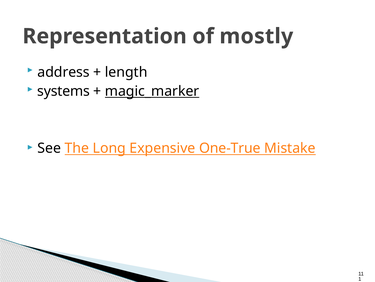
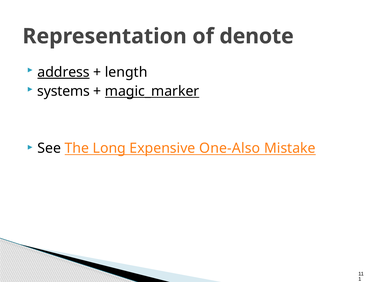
mostly: mostly -> denote
address underline: none -> present
One-True: One-True -> One-Also
